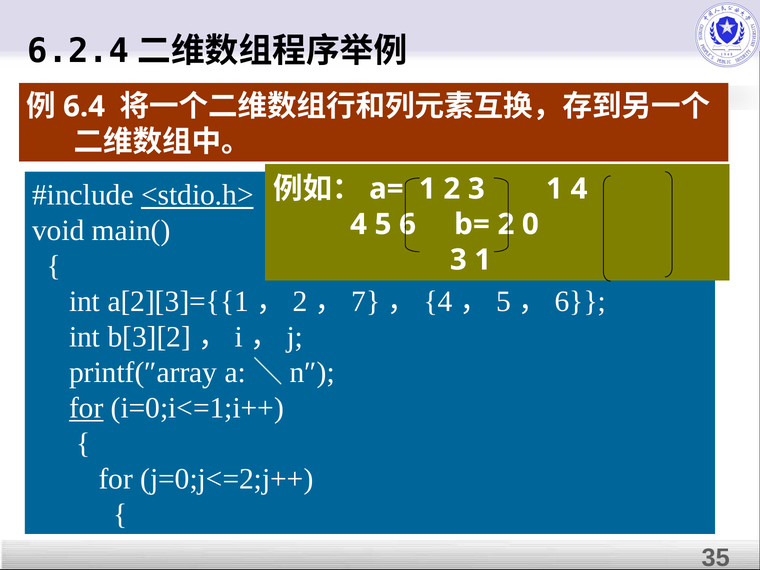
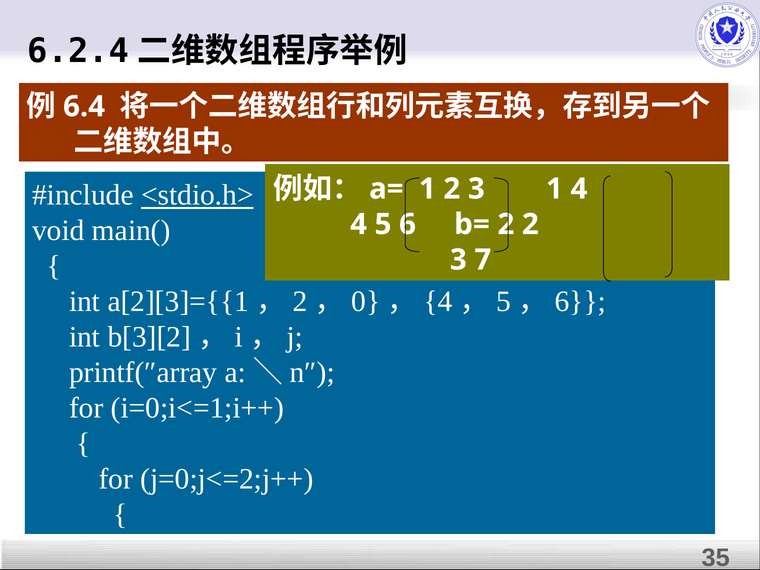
2 0: 0 -> 2
1 at (483, 260): 1 -> 7
7: 7 -> 0
for at (86, 408) underline: present -> none
